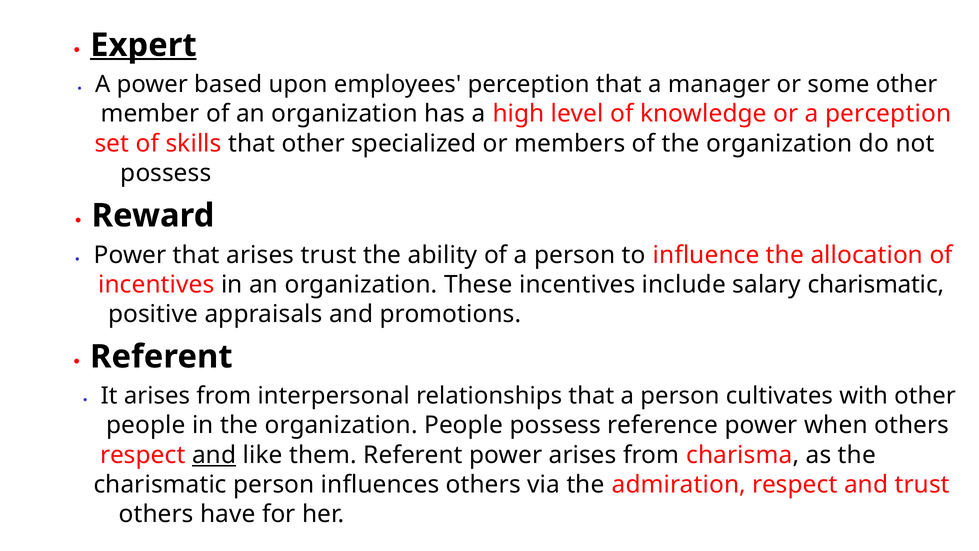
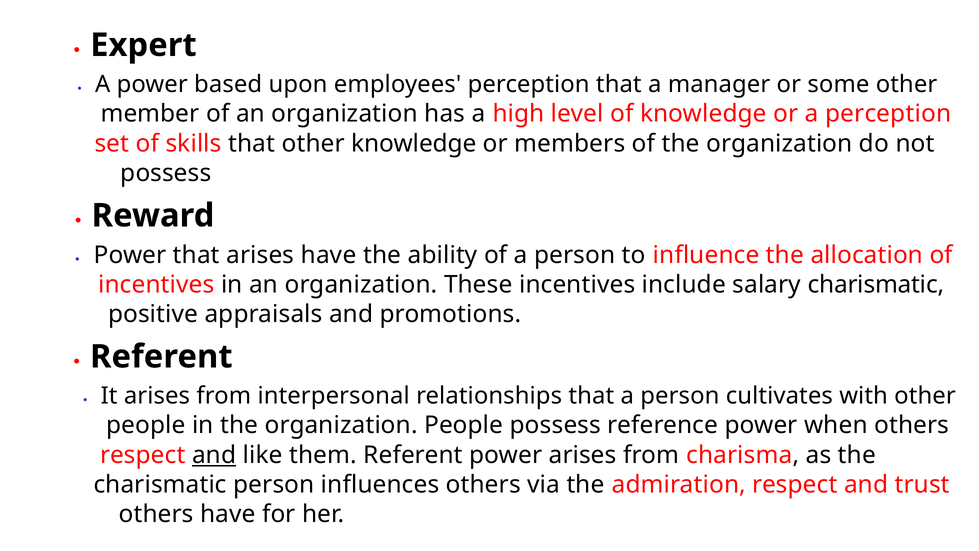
Expert underline: present -> none
other specialized: specialized -> knowledge
arises trust: trust -> have
